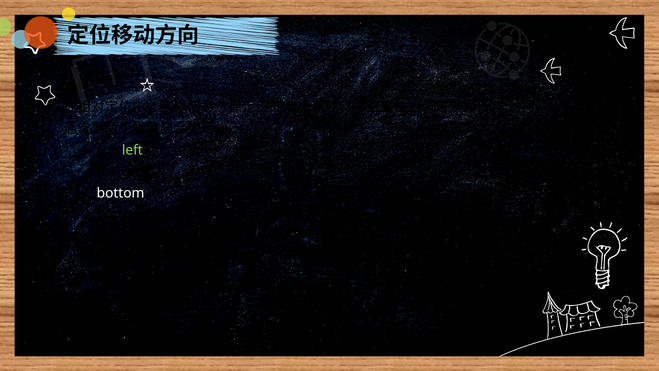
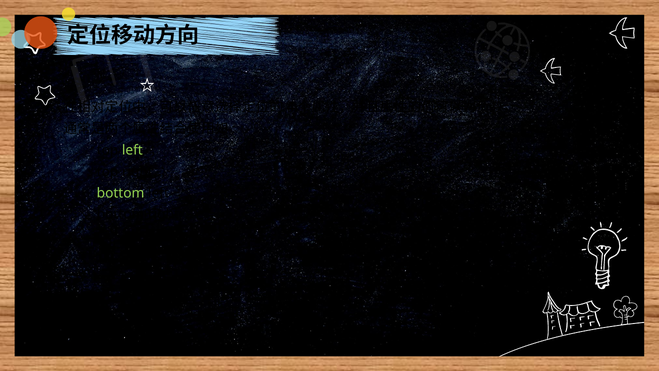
bottom at (121, 193) colour: white -> light green
